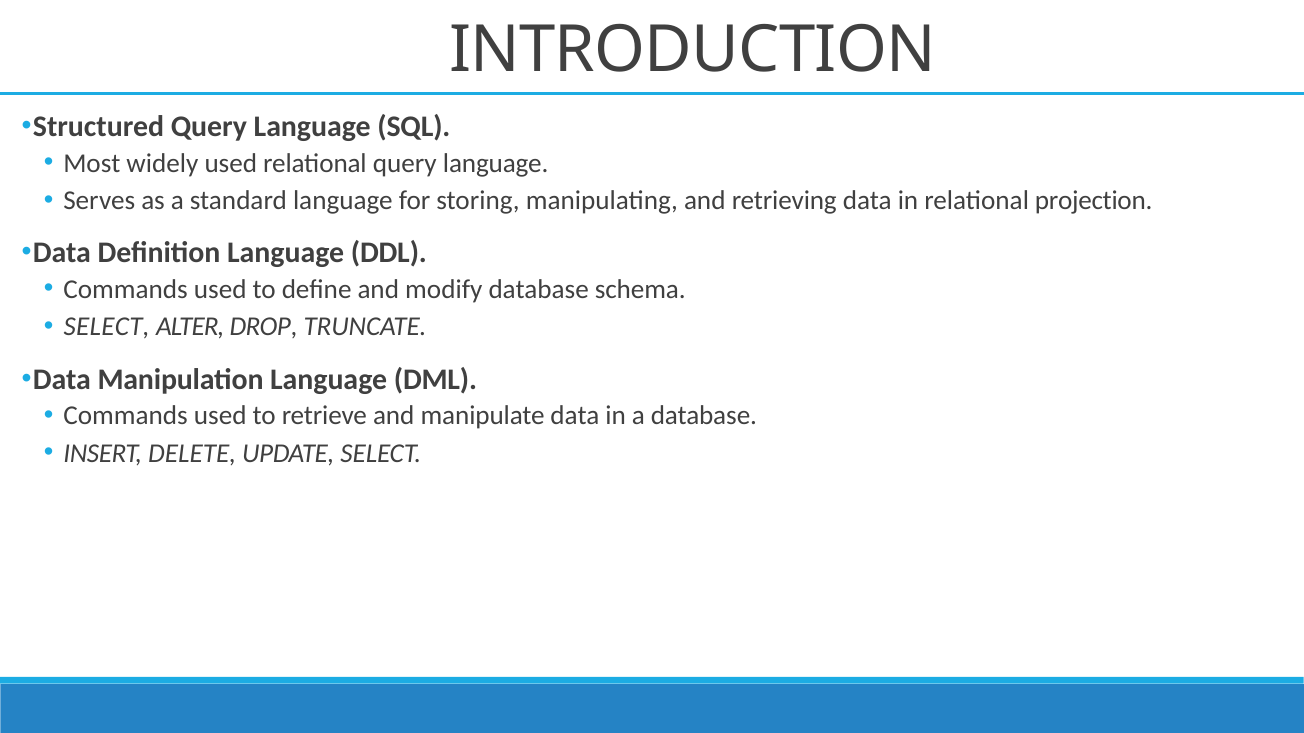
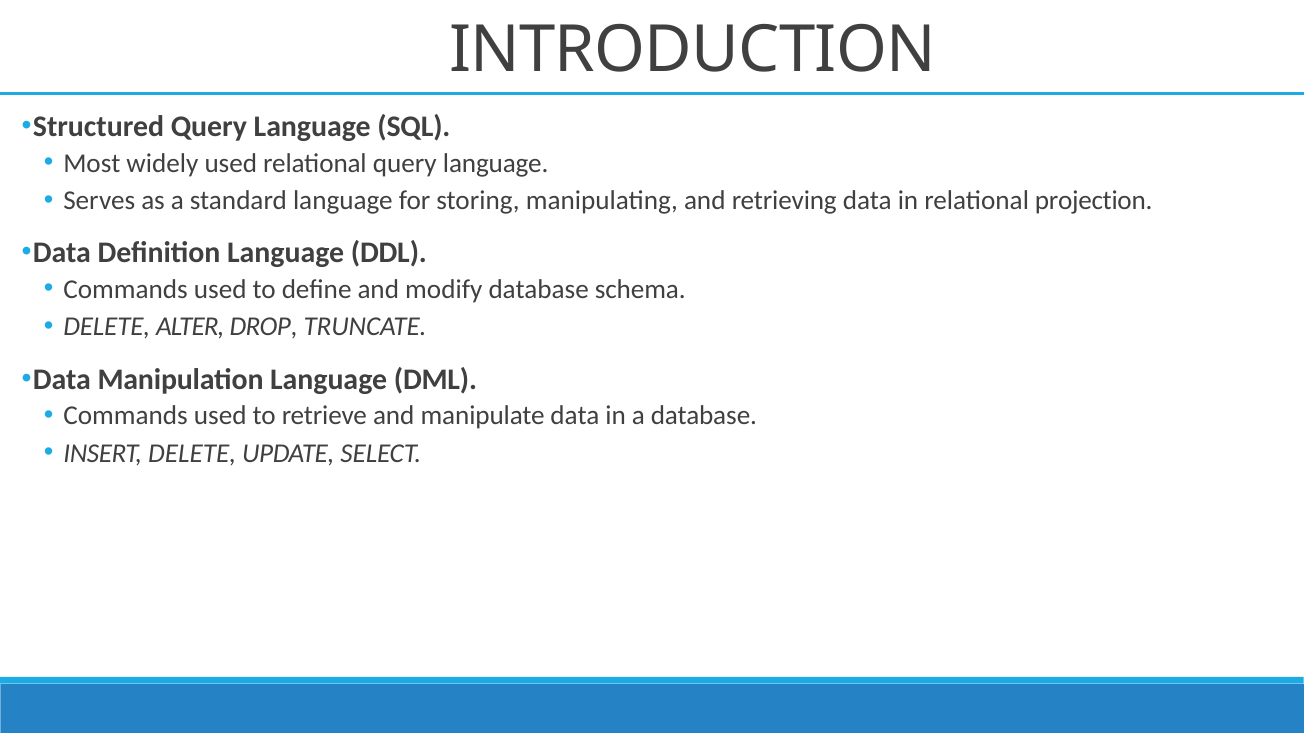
SELECT at (107, 327): SELECT -> DELETE
